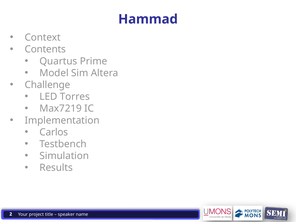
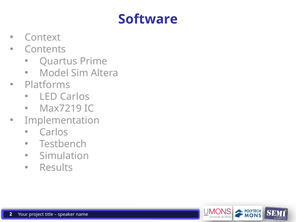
Hammad: Hammad -> Software
Challenge: Challenge -> Platforms
LED Torres: Torres -> Carlos
